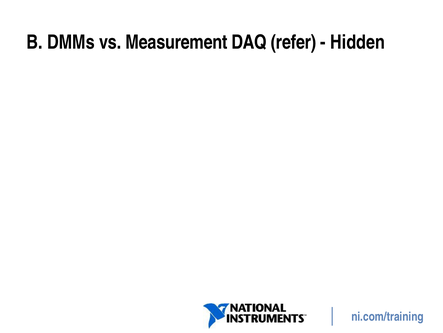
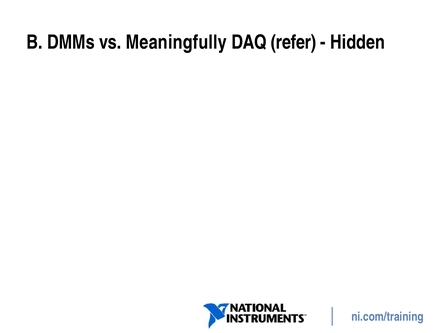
Measurement: Measurement -> Meaningfully
